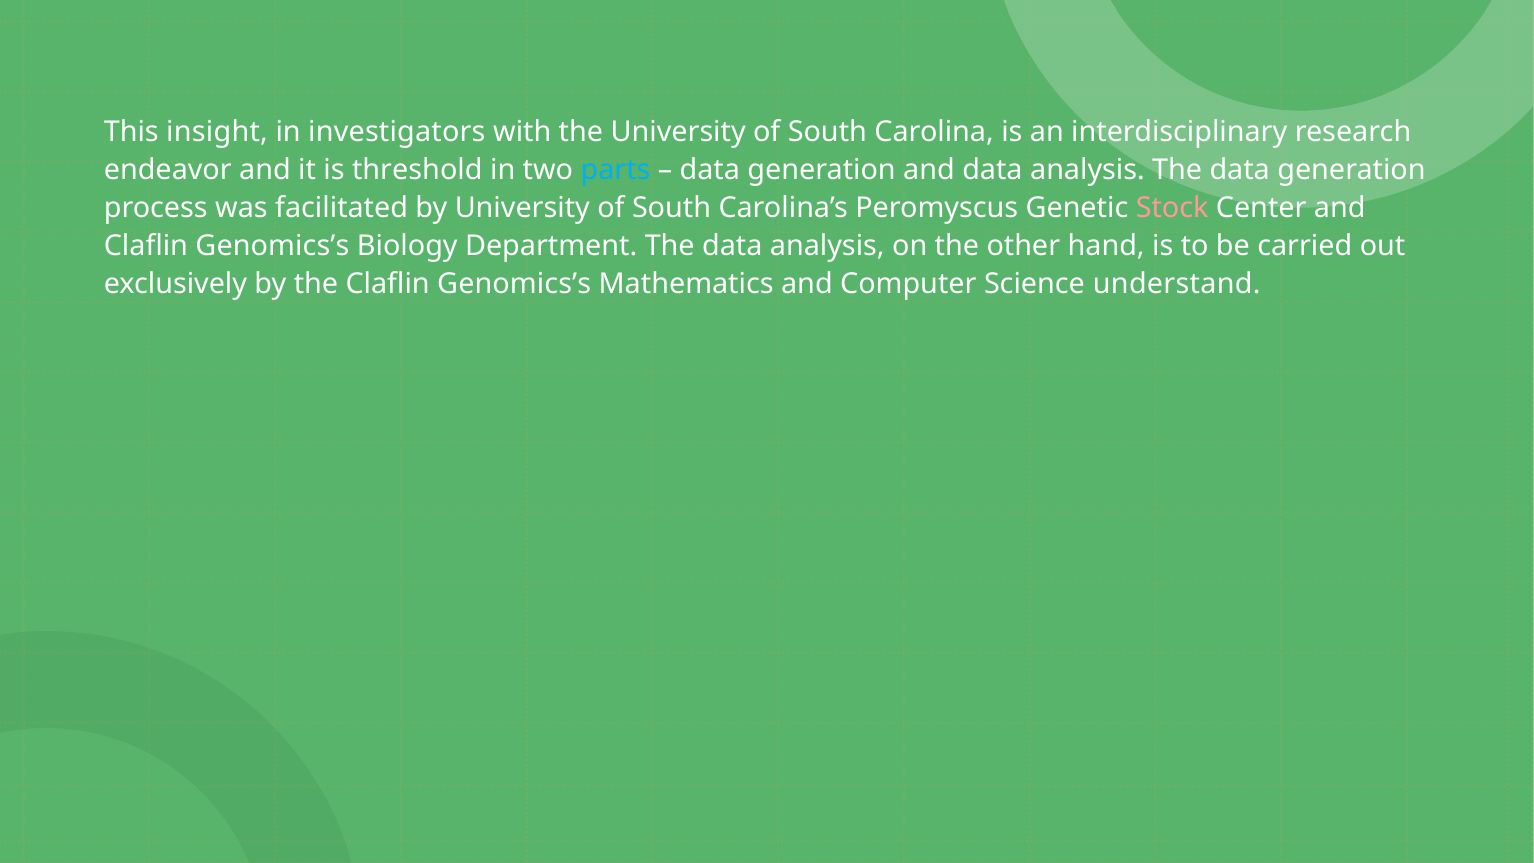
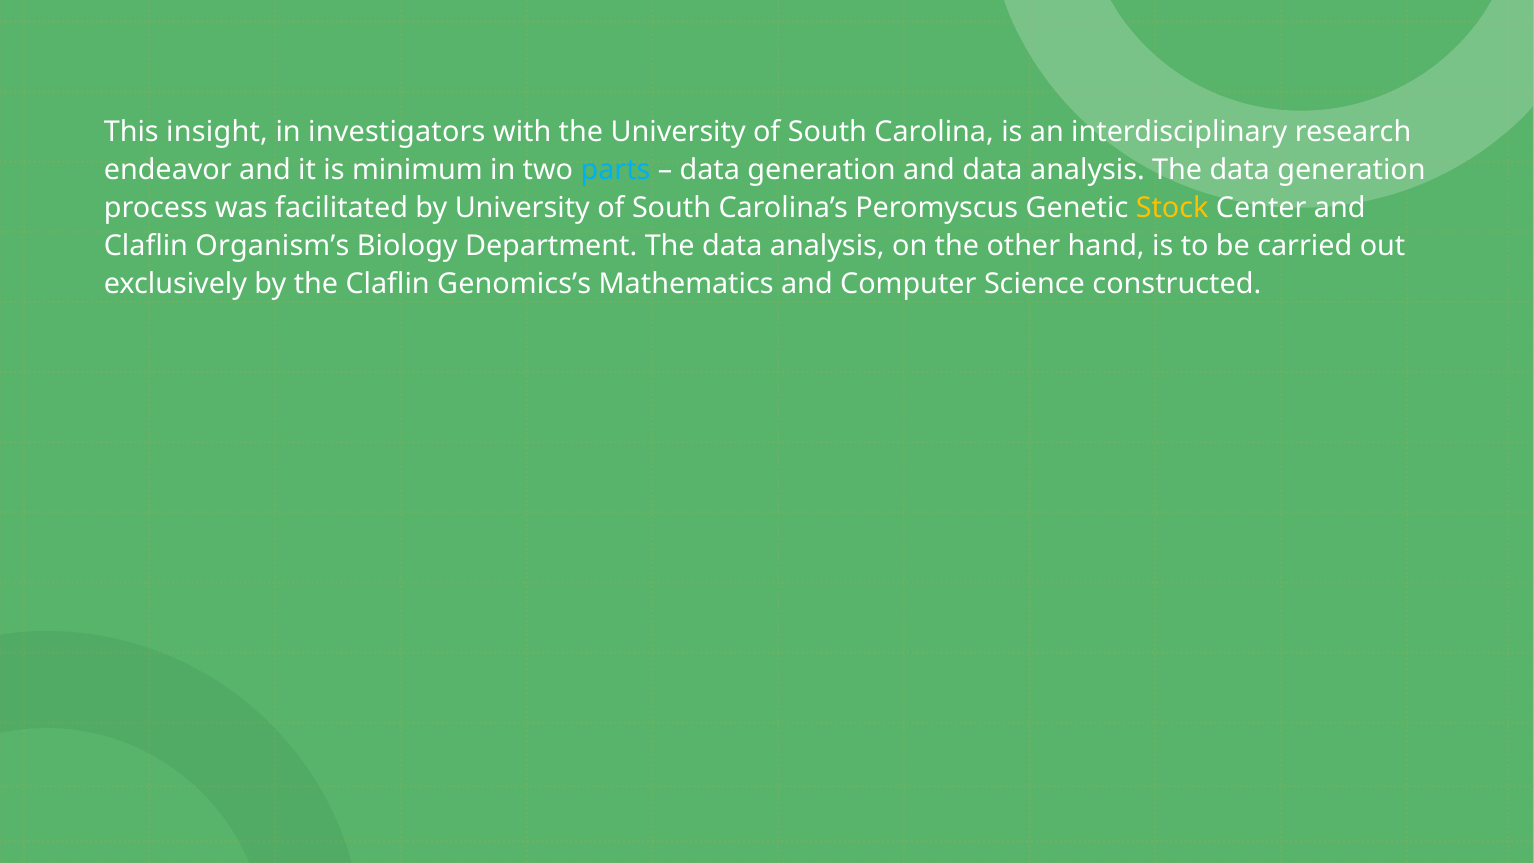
threshold: threshold -> minimum
Stock colour: pink -> yellow
Genomics’s at (272, 246): Genomics’s -> Organism’s
understand: understand -> constructed
